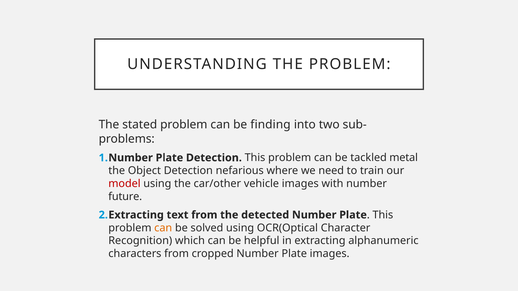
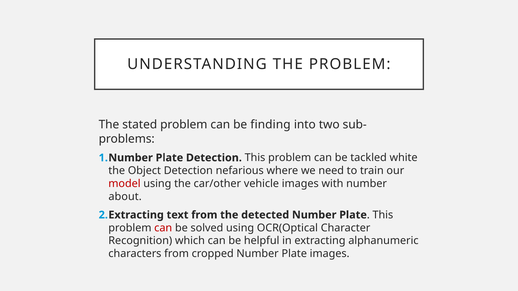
metal: metal -> white
future: future -> about
can at (163, 228) colour: orange -> red
